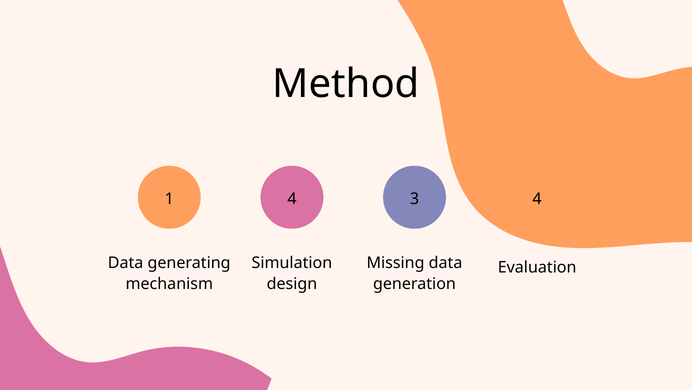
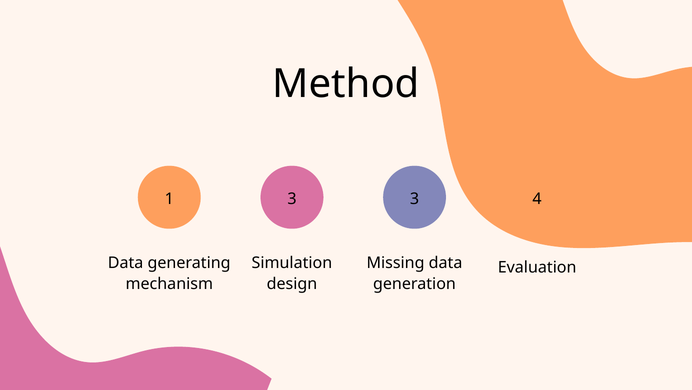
1 4: 4 -> 3
